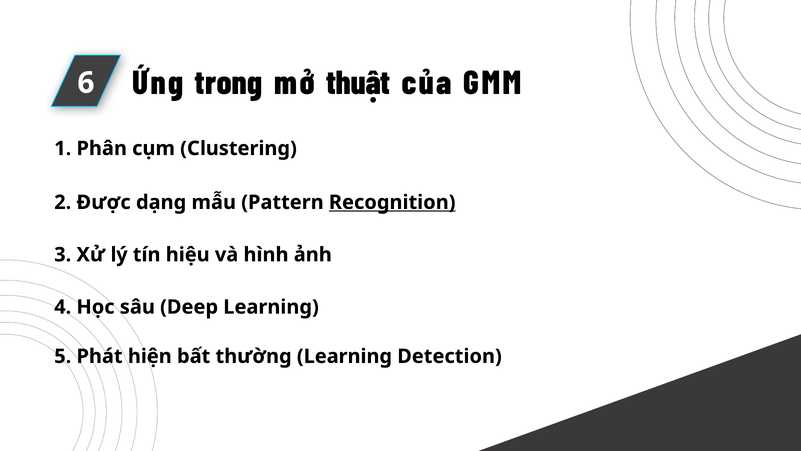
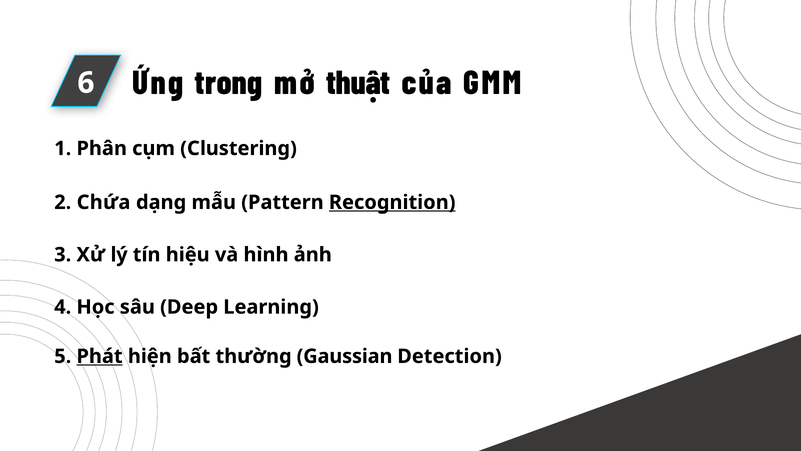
Được: Được -> Chứa
Phát underline: none -> present
thường Learning: Learning -> Gaussian
